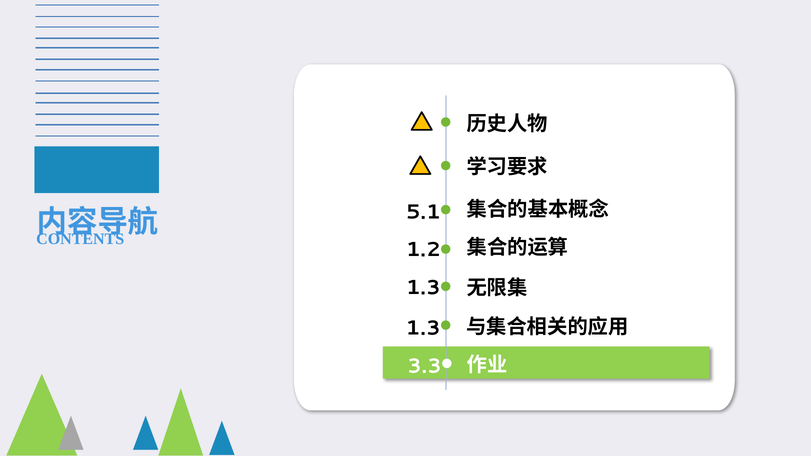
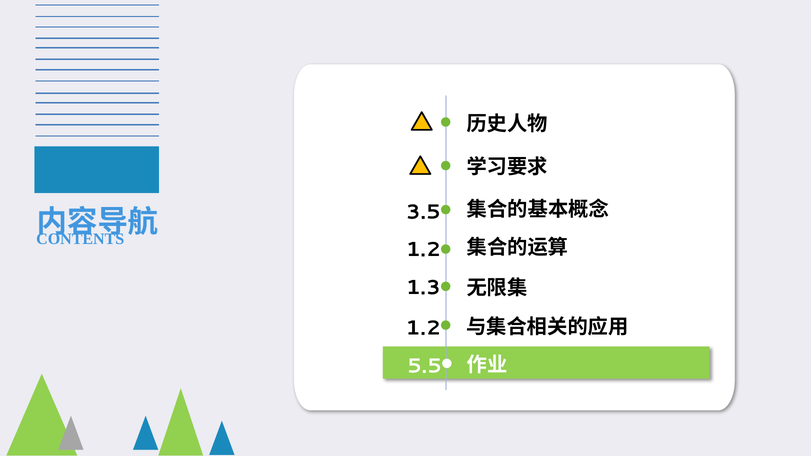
5.1: 5.1 -> 3.5
1.3 at (423, 328): 1.3 -> 1.2
3.3: 3.3 -> 5.5
